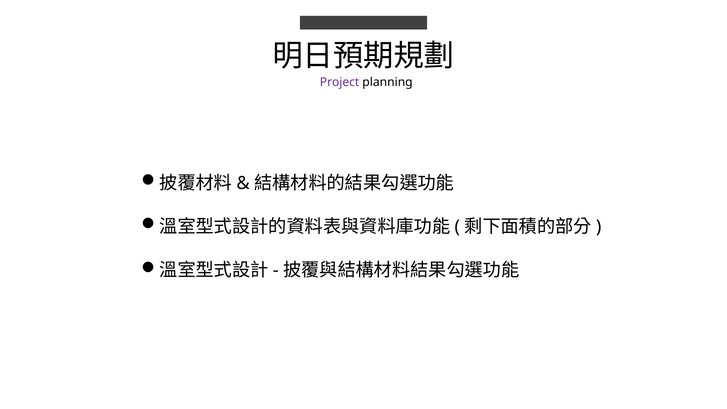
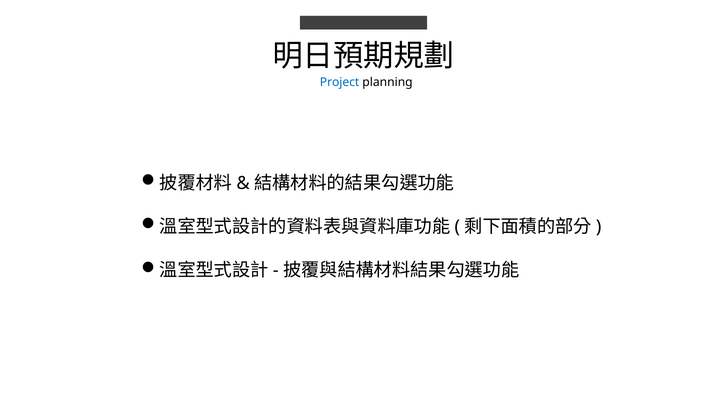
Project colour: purple -> blue
